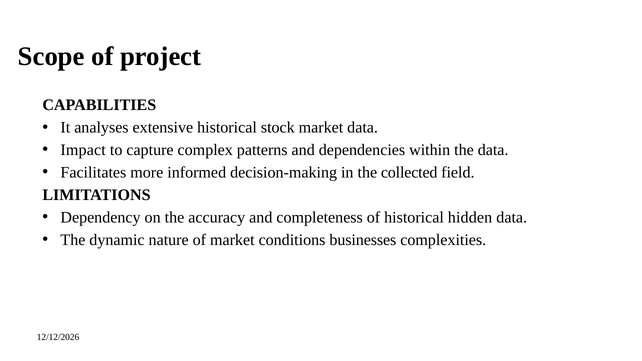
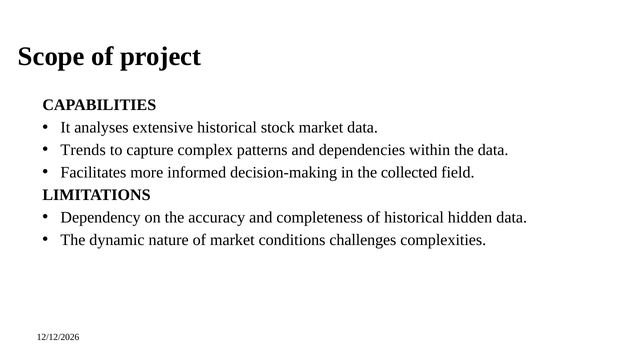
Impact: Impact -> Trends
businesses: businesses -> challenges
